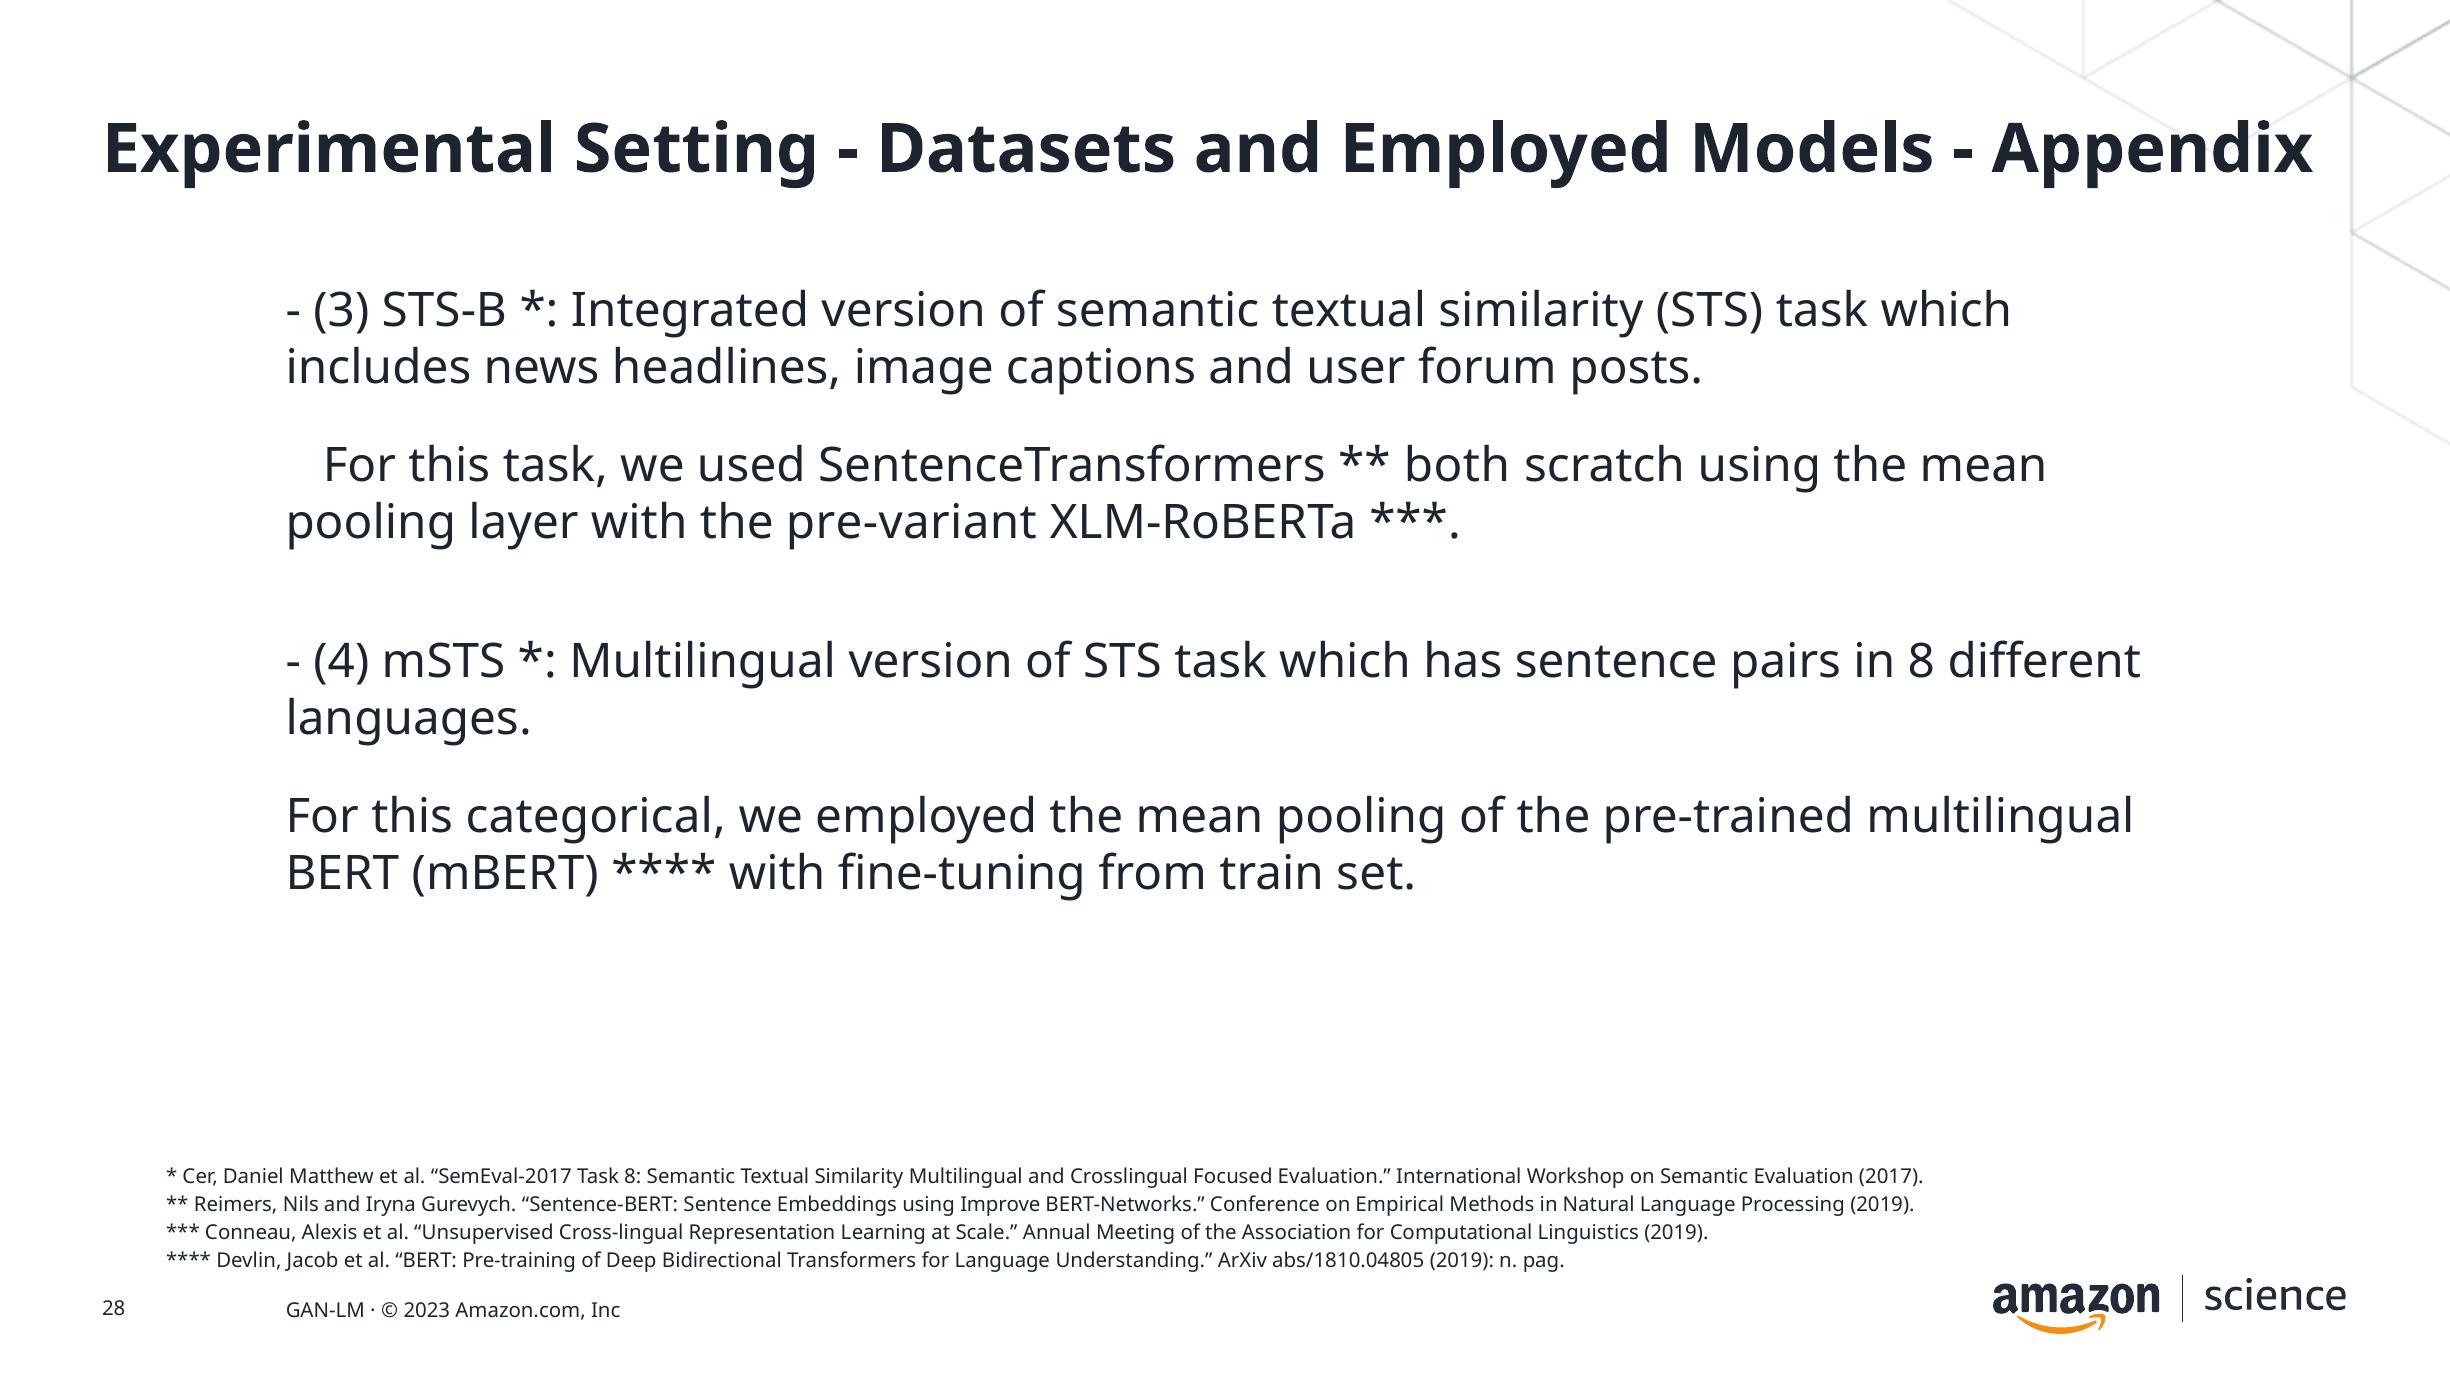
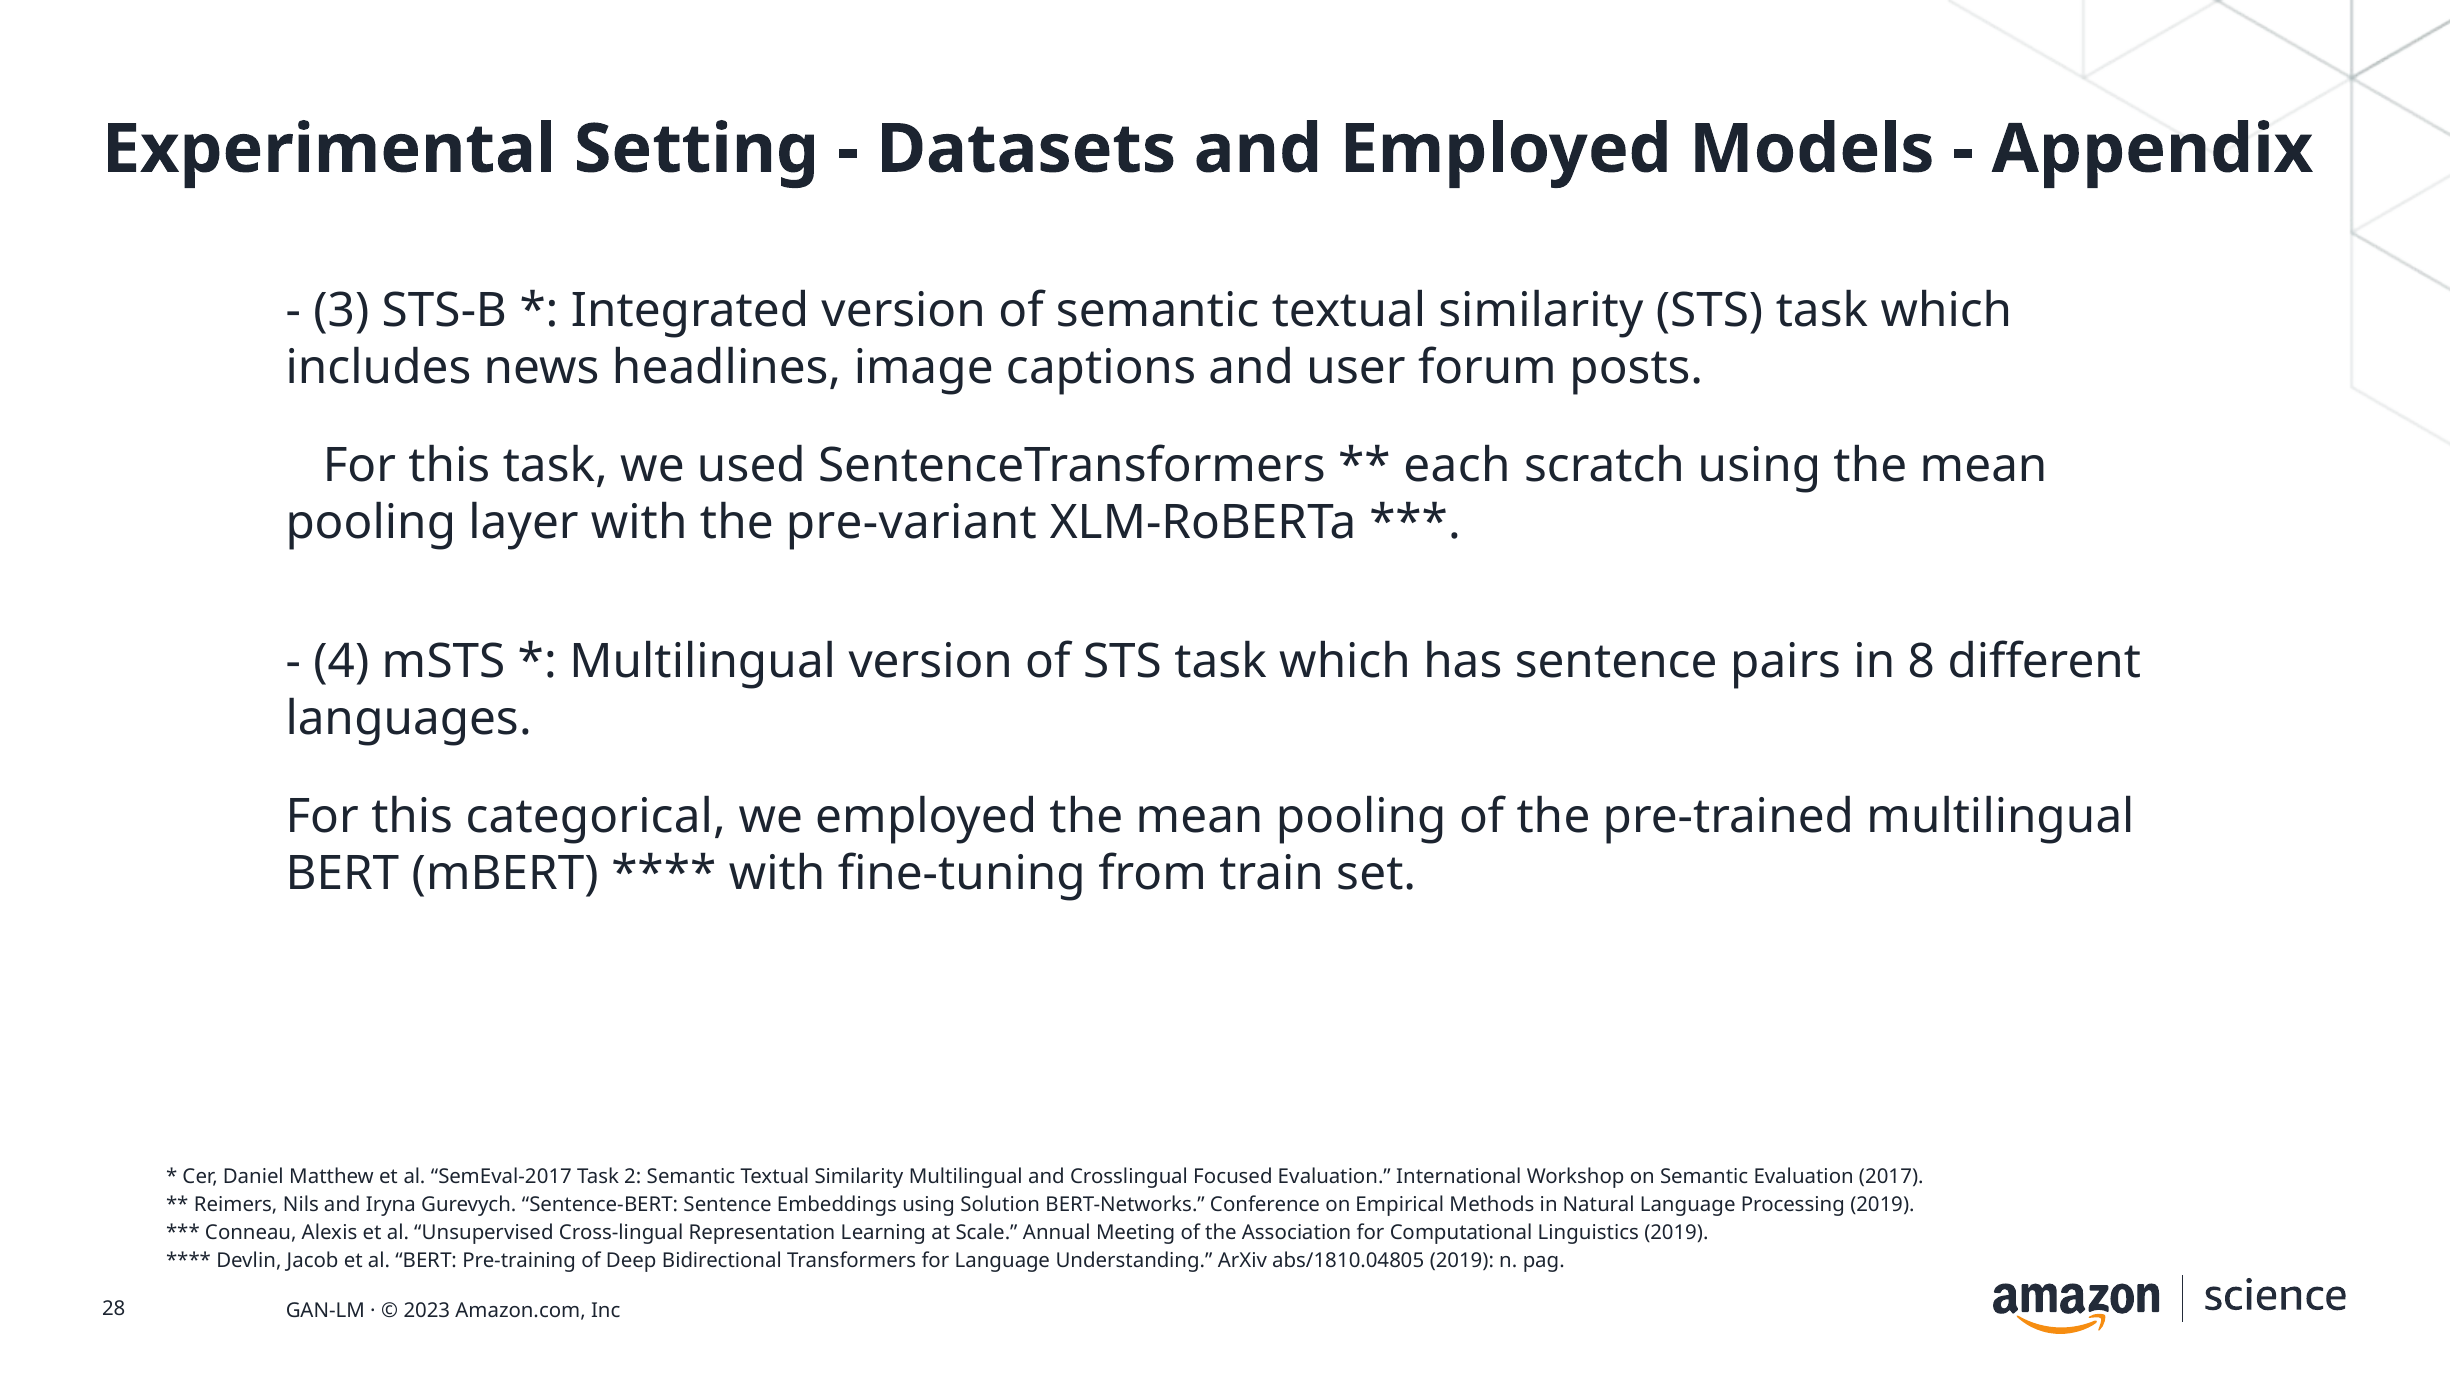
both: both -> each
Task 8: 8 -> 2
Improve: Improve -> Solution
